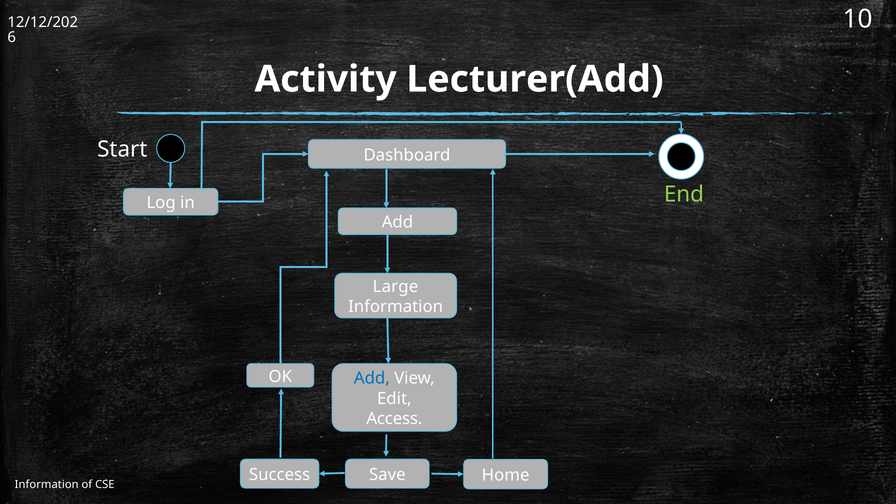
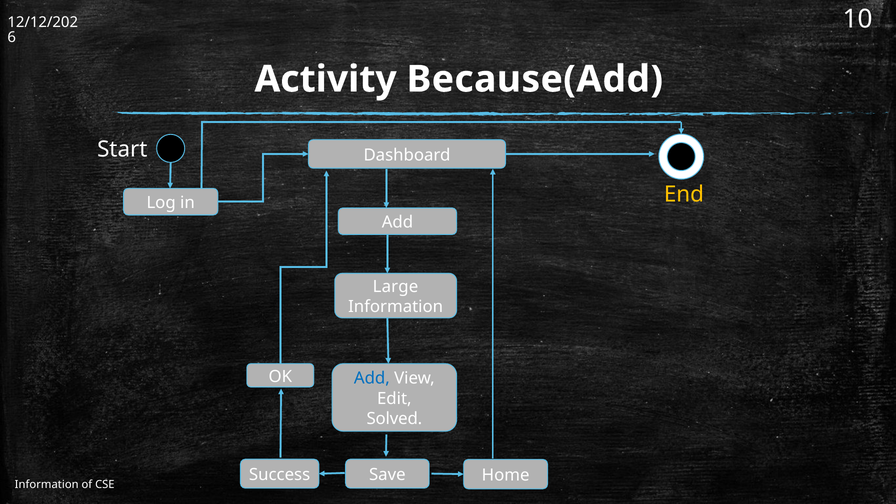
Lecturer(Add: Lecturer(Add -> Because(Add
End colour: light green -> yellow
Access: Access -> Solved
